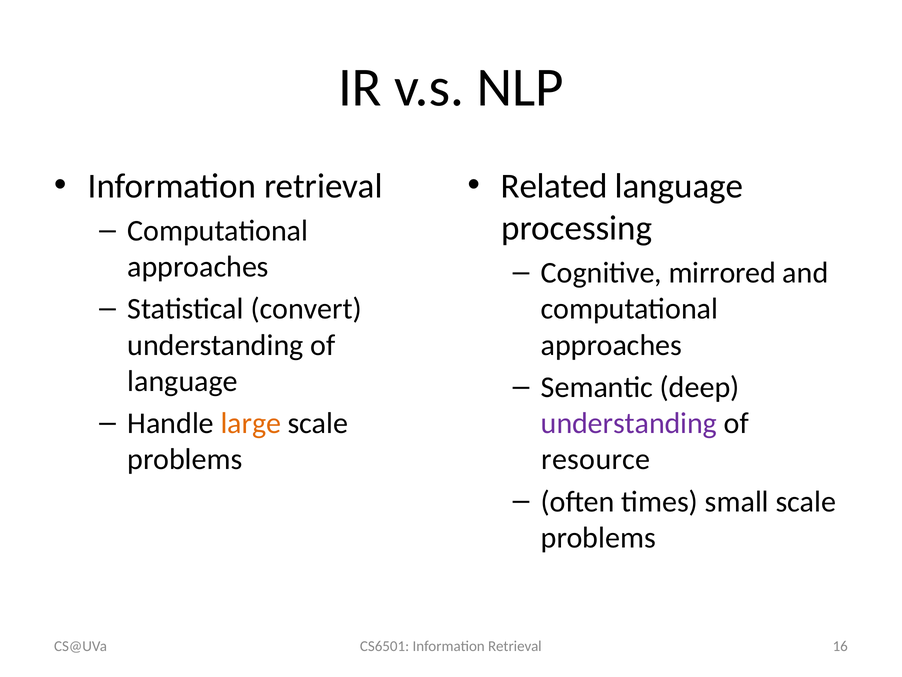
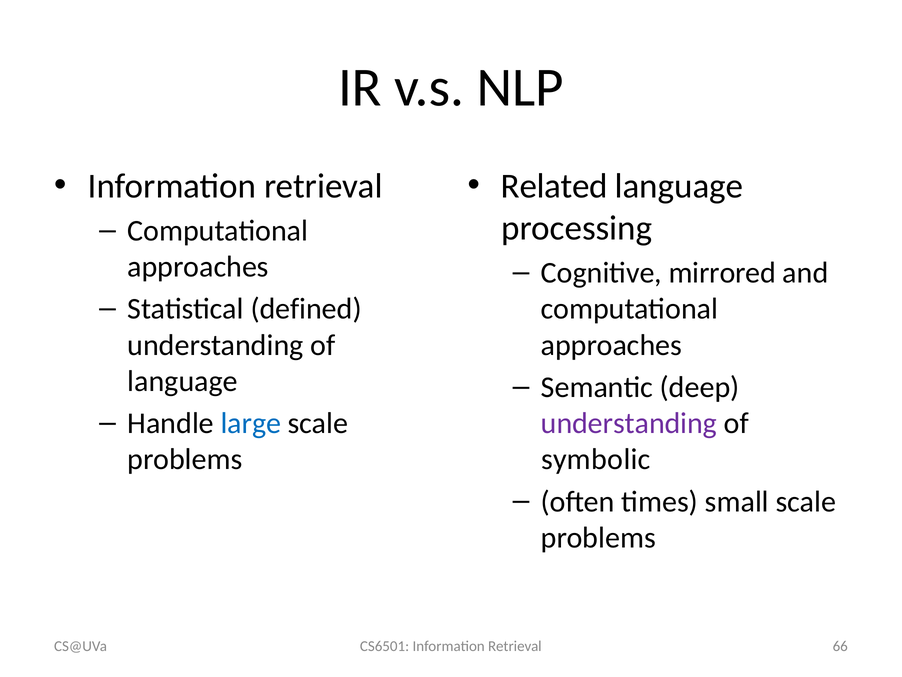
convert: convert -> defined
large colour: orange -> blue
resource: resource -> symbolic
16: 16 -> 66
